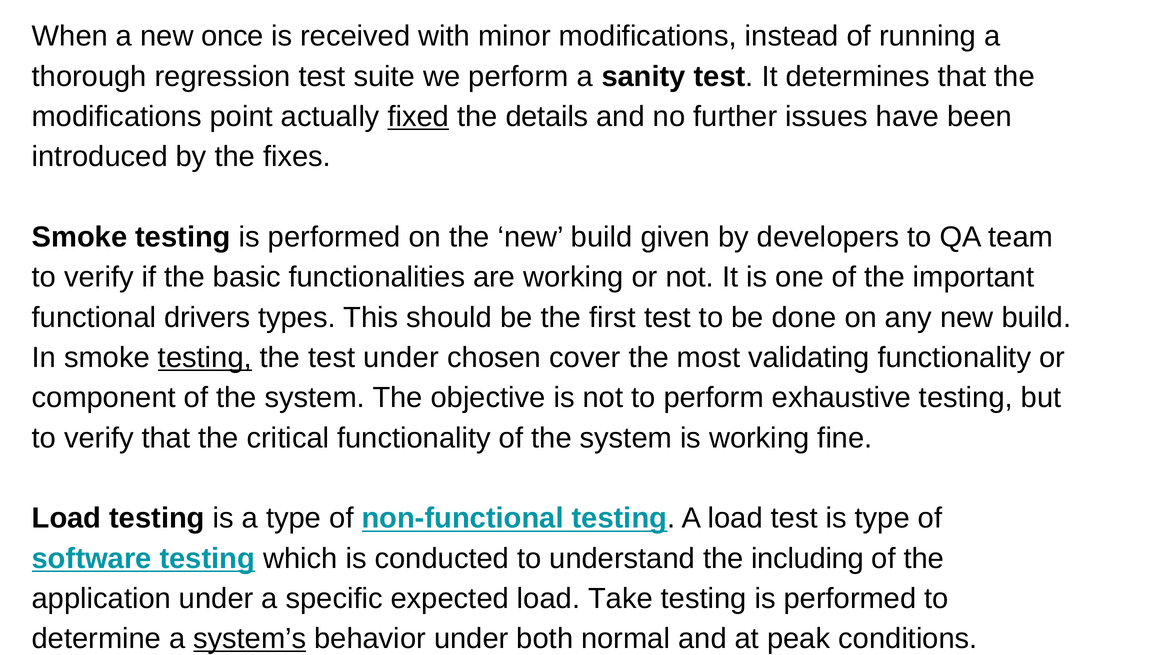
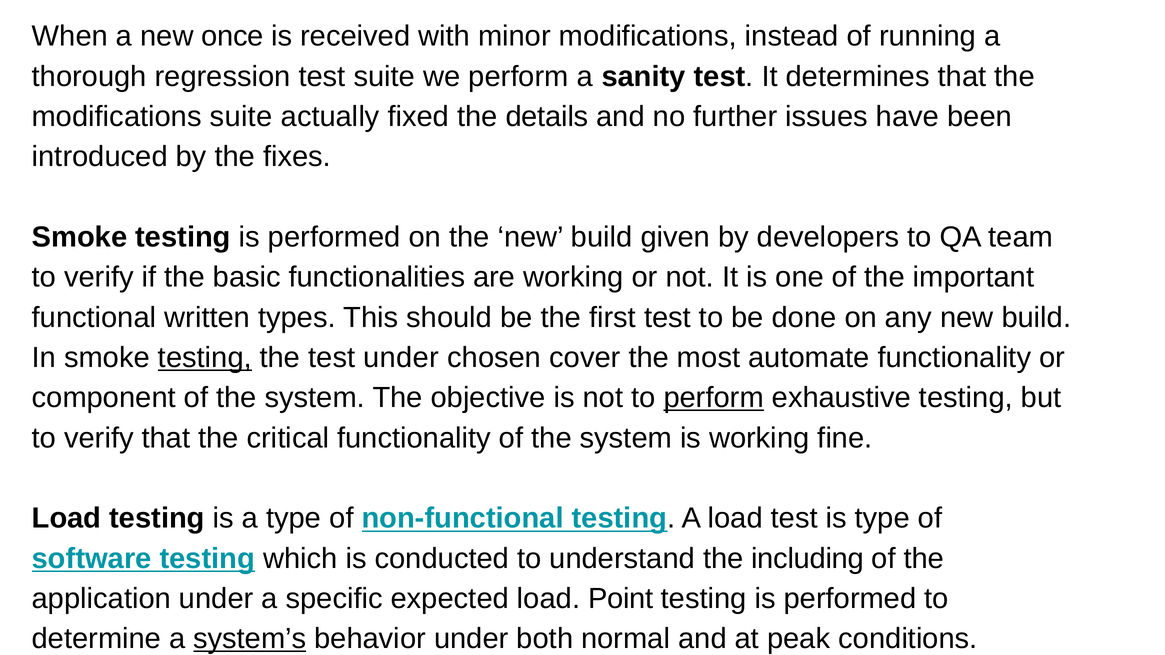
modifications point: point -> suite
fixed underline: present -> none
drivers: drivers -> written
validating: validating -> automate
perform at (714, 398) underline: none -> present
Take: Take -> Point
